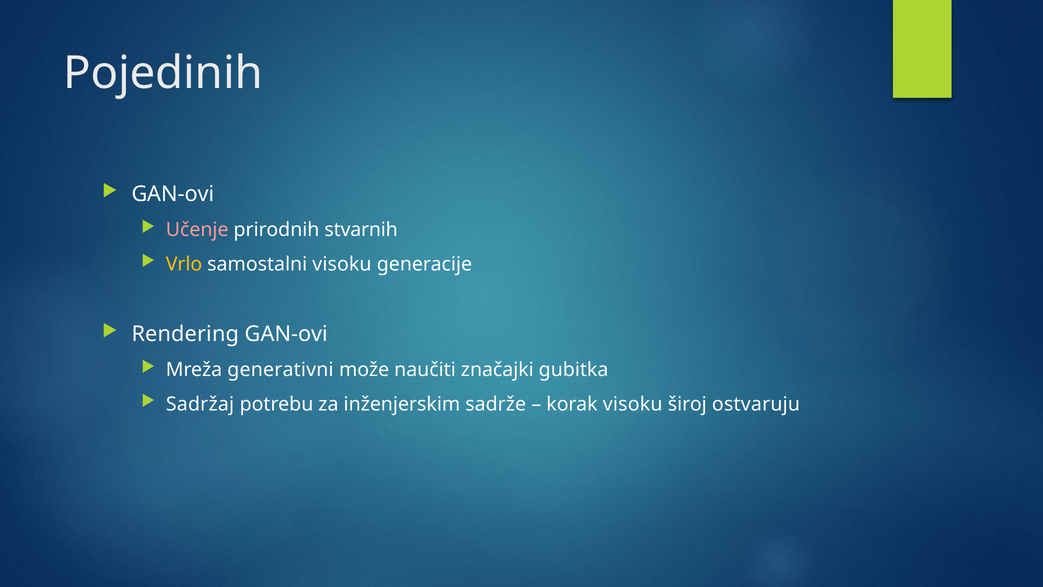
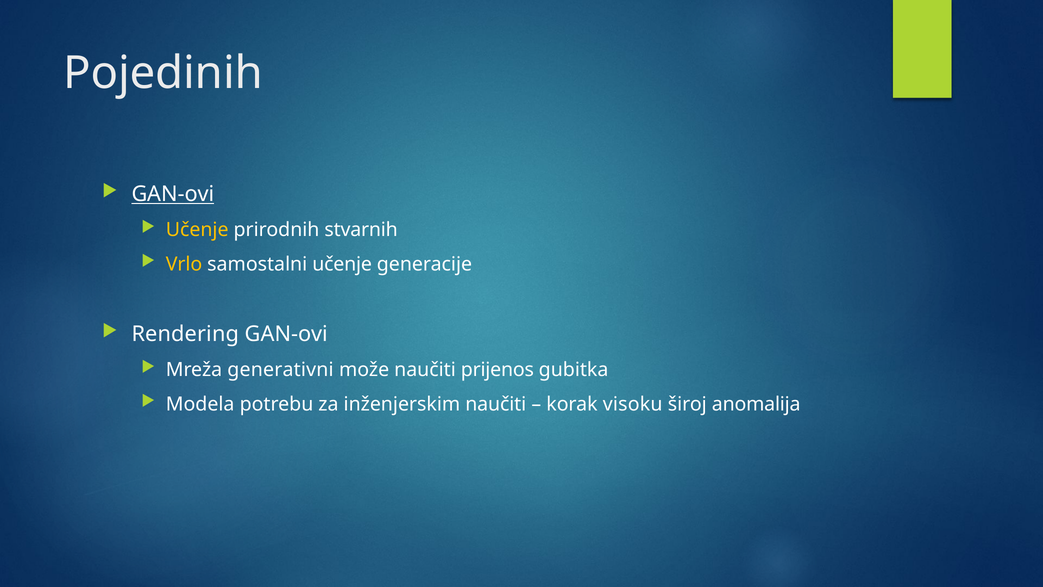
GAN-ovi at (173, 194) underline: none -> present
Učenje at (197, 230) colour: pink -> yellow
samostalni visoku: visoku -> učenje
značajki: značajki -> prijenos
Sadržaj: Sadržaj -> Modela
inženjerskim sadrže: sadrže -> naučiti
ostvaruju: ostvaruju -> anomalija
